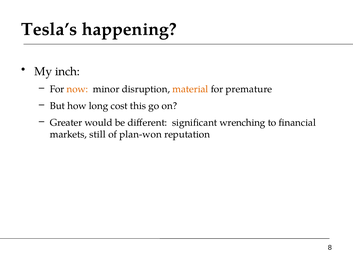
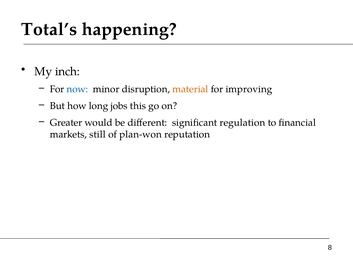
Tesla’s: Tesla’s -> Total’s
now colour: orange -> blue
premature: premature -> improving
cost: cost -> jobs
wrenching: wrenching -> regulation
